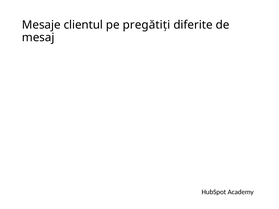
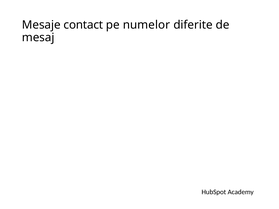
clientul: clientul -> contact
pregătiți: pregătiți -> numelor
